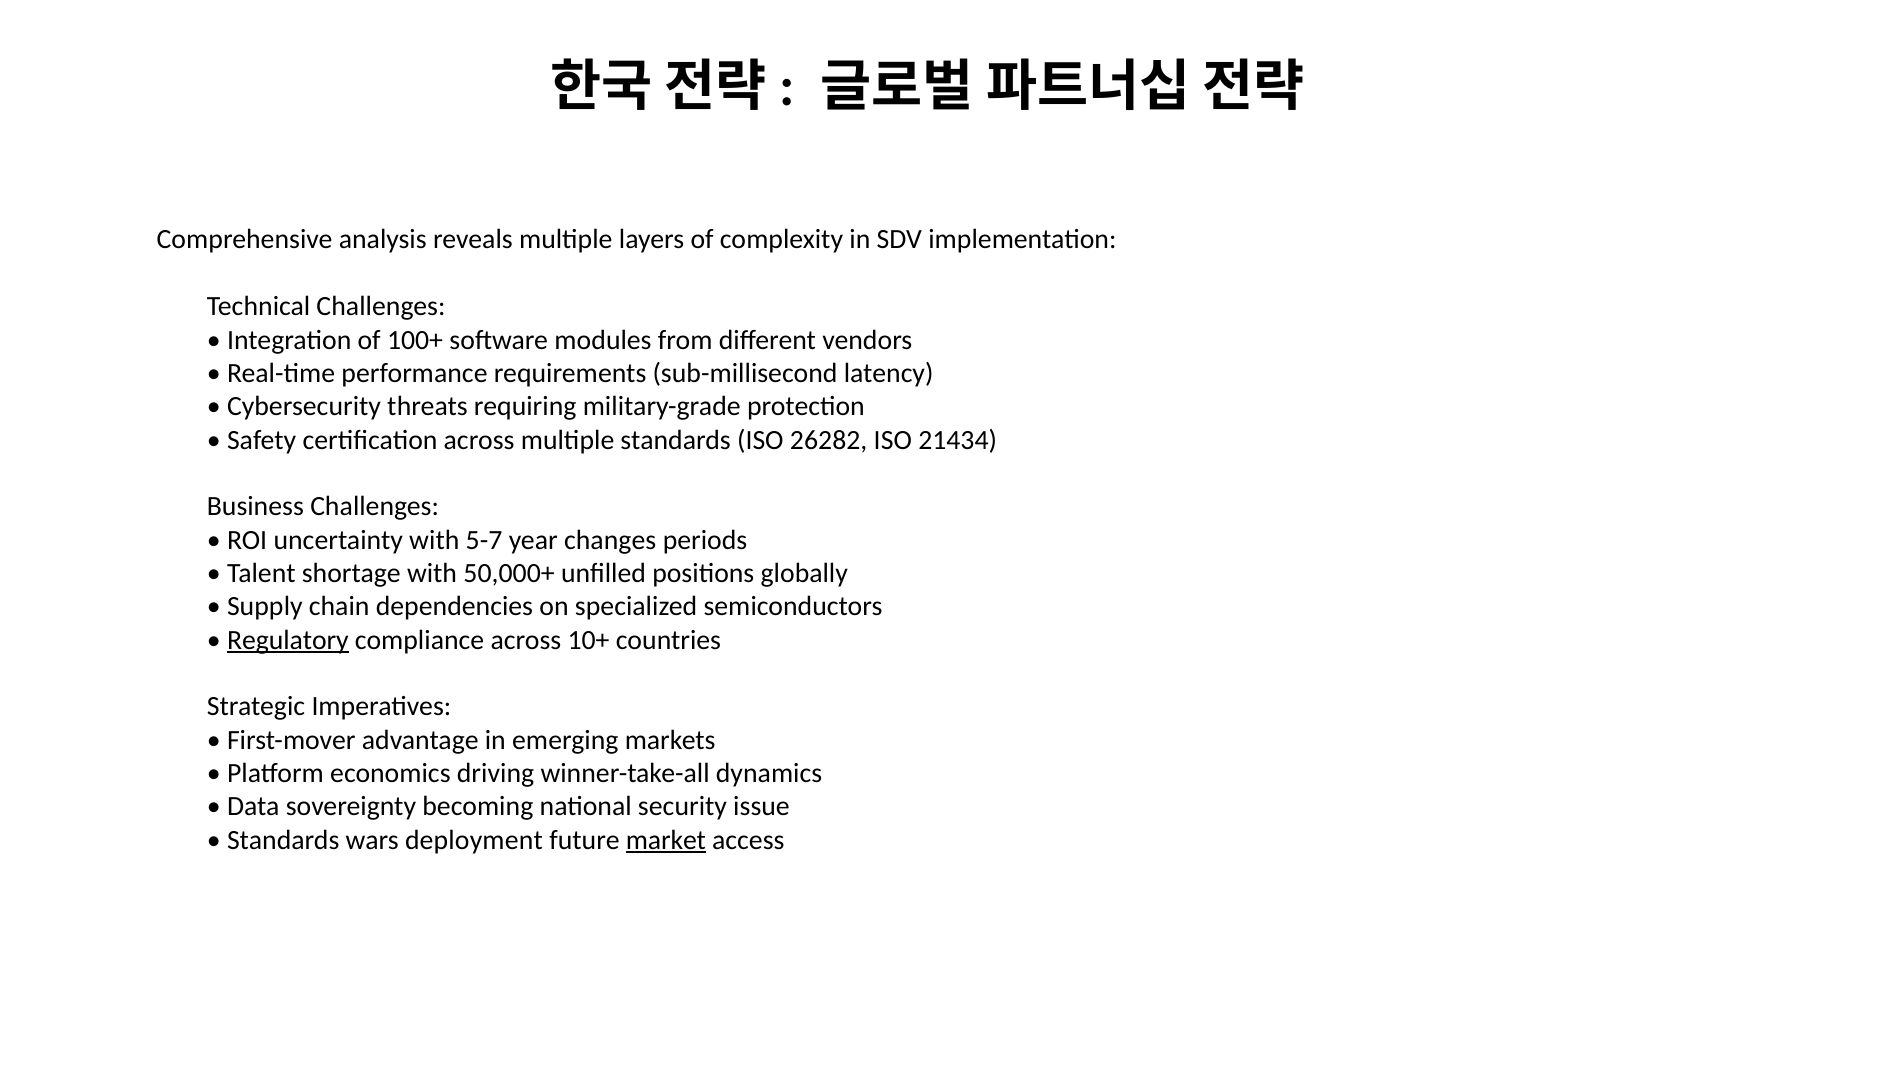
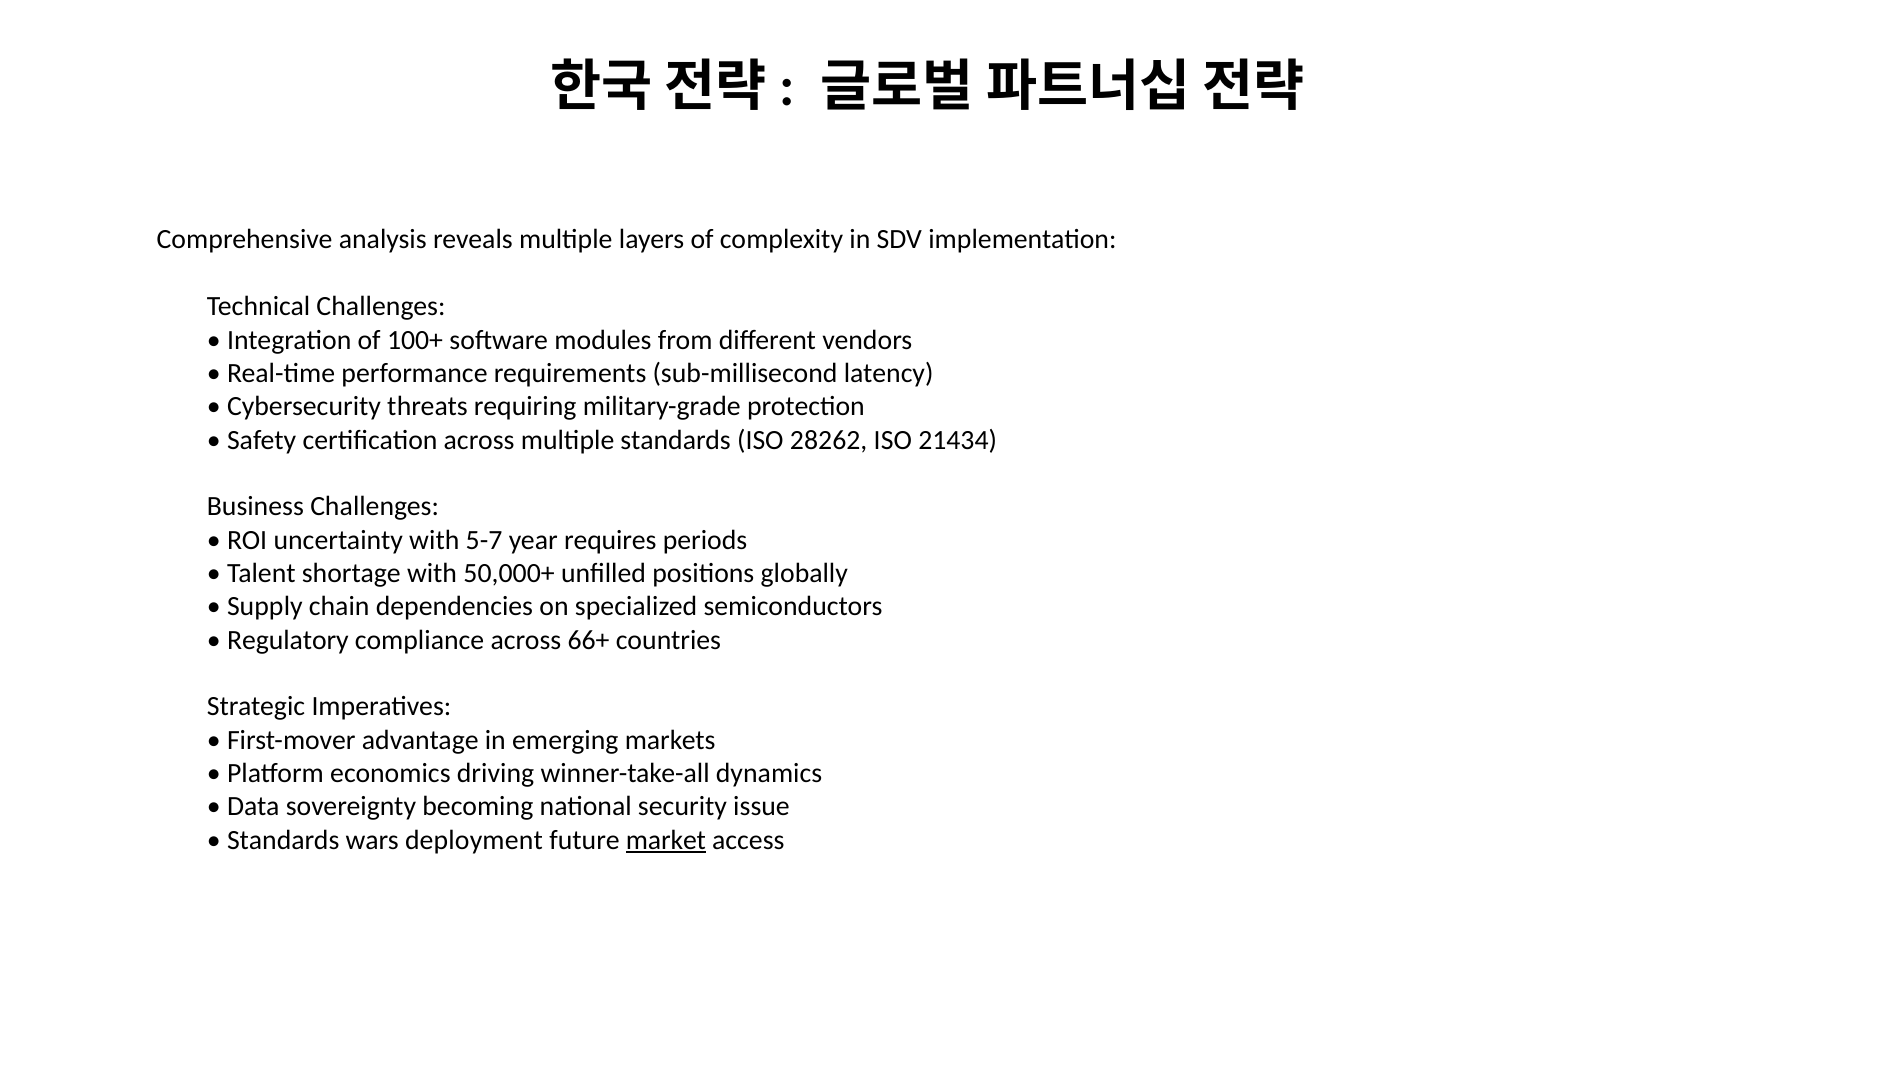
26282: 26282 -> 28262
changes: changes -> requires
Regulatory underline: present -> none
10+: 10+ -> 66+
